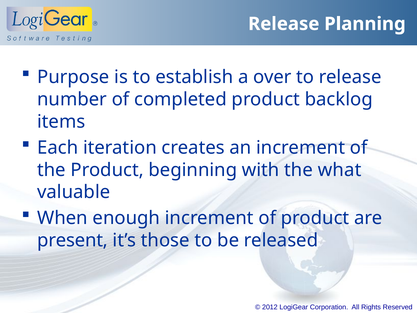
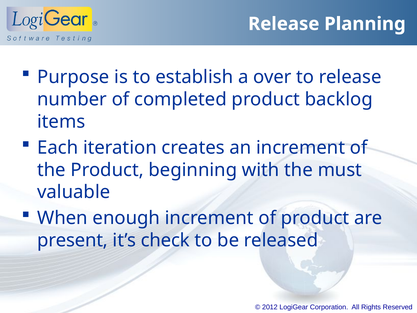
what: what -> must
those: those -> check
